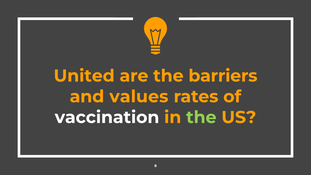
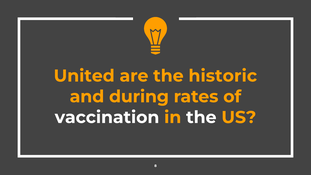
barriers: barriers -> historic
values: values -> during
the at (201, 117) colour: light green -> white
